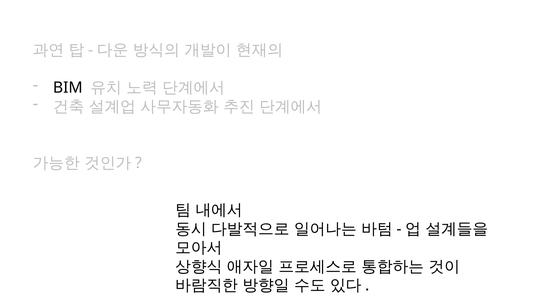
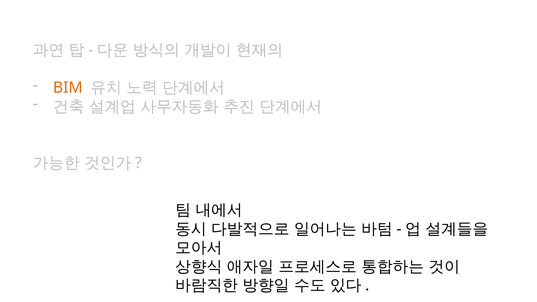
BIM colour: black -> orange
